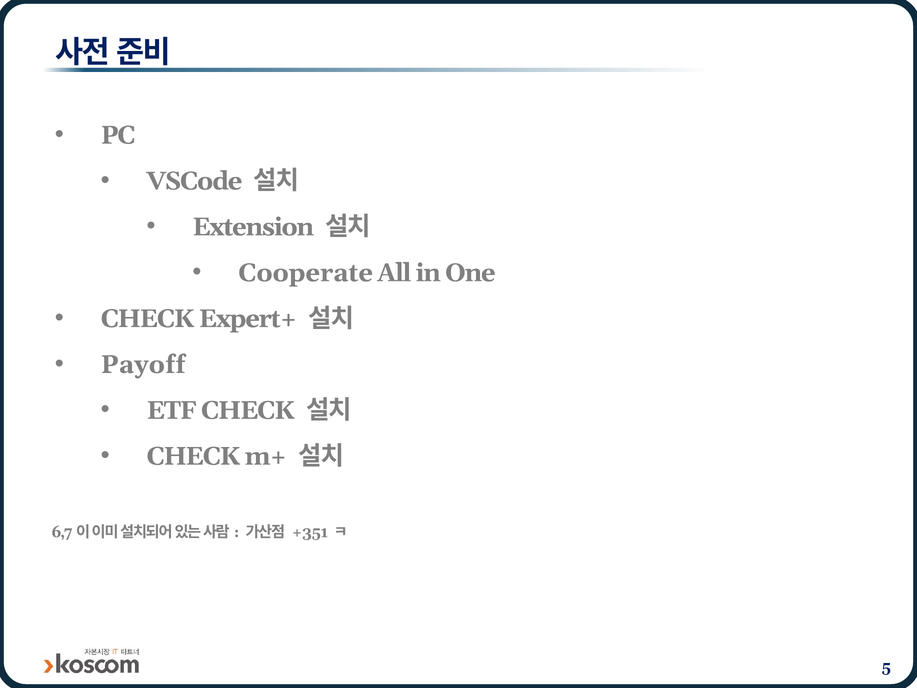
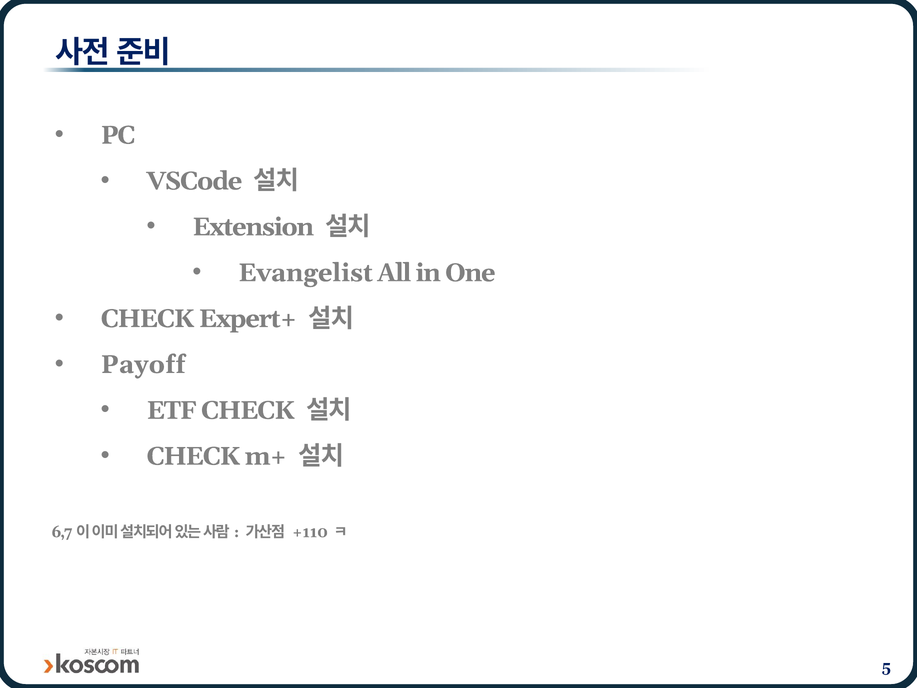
Cooperate: Cooperate -> Evangelist
+351: +351 -> +110
